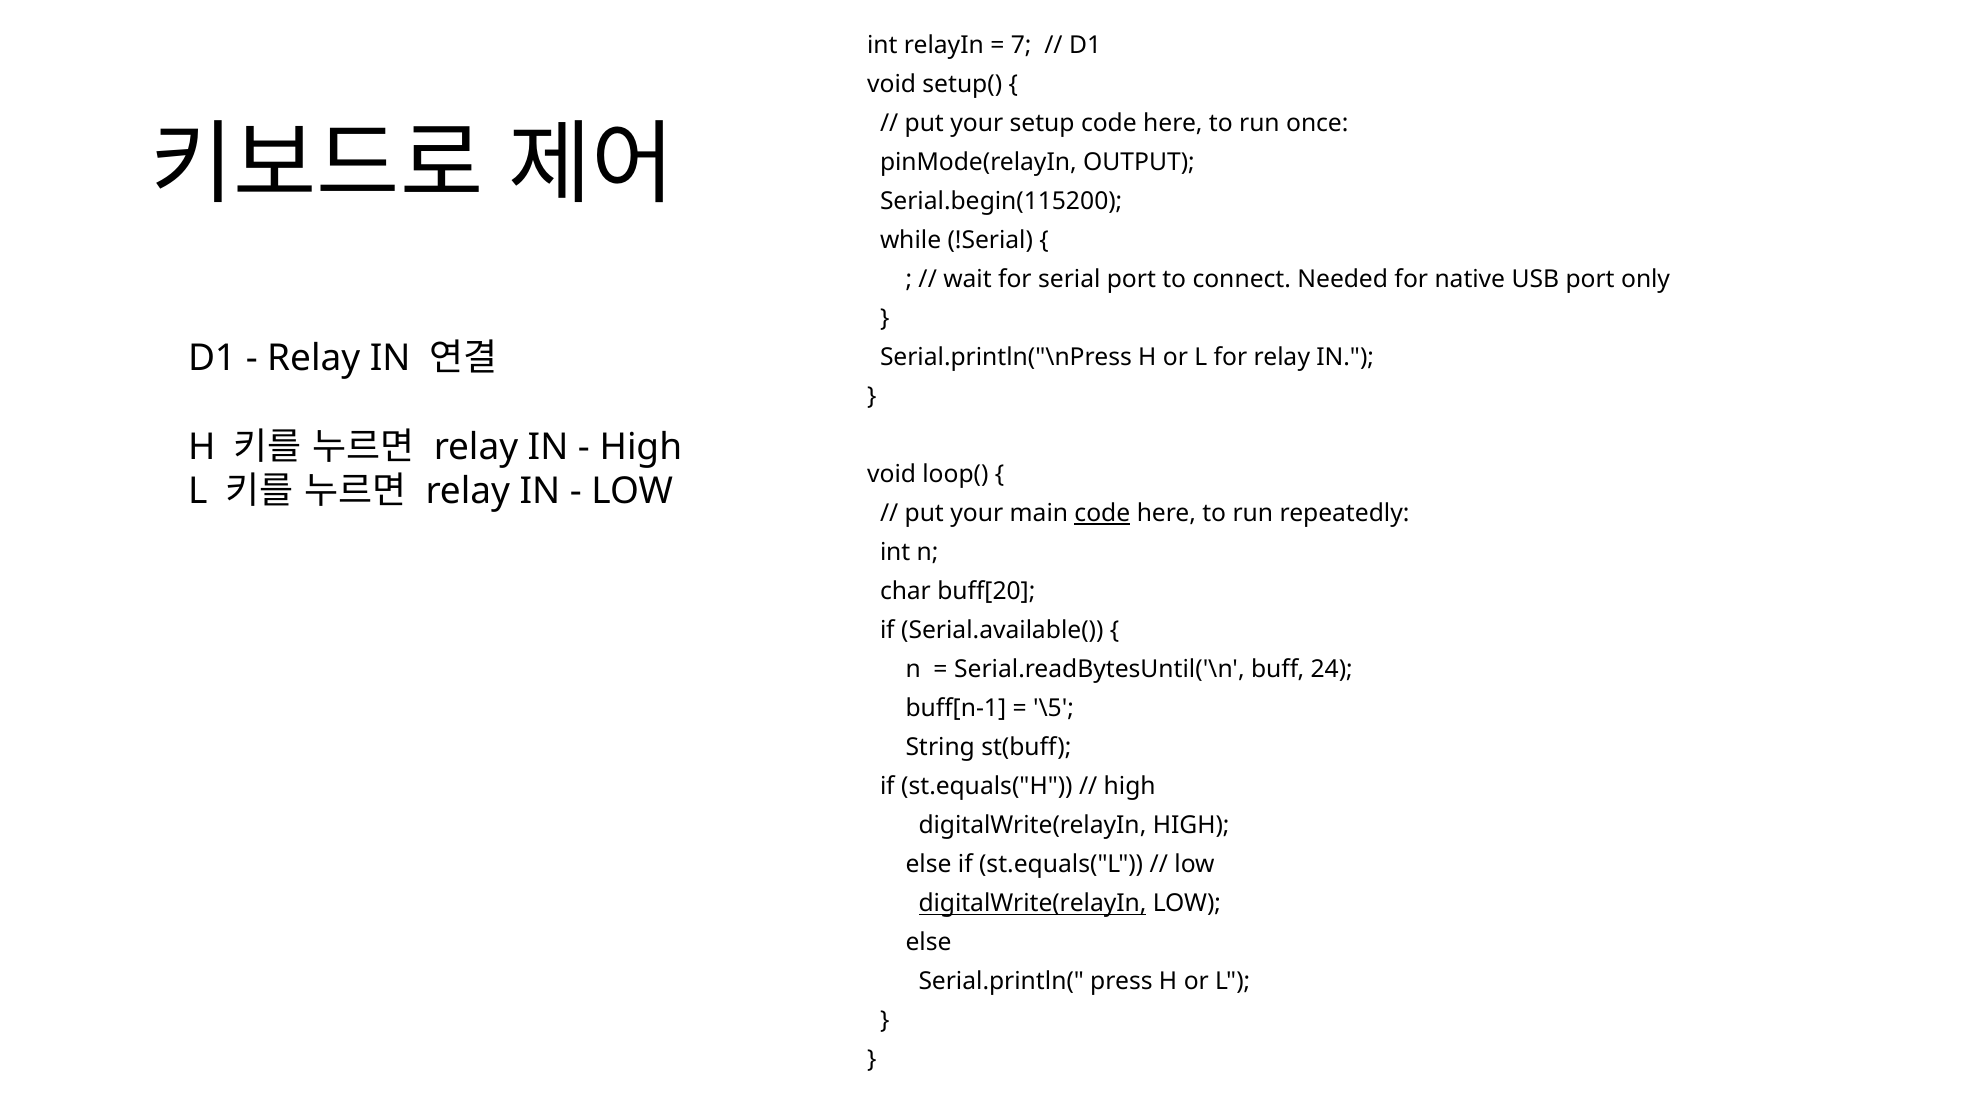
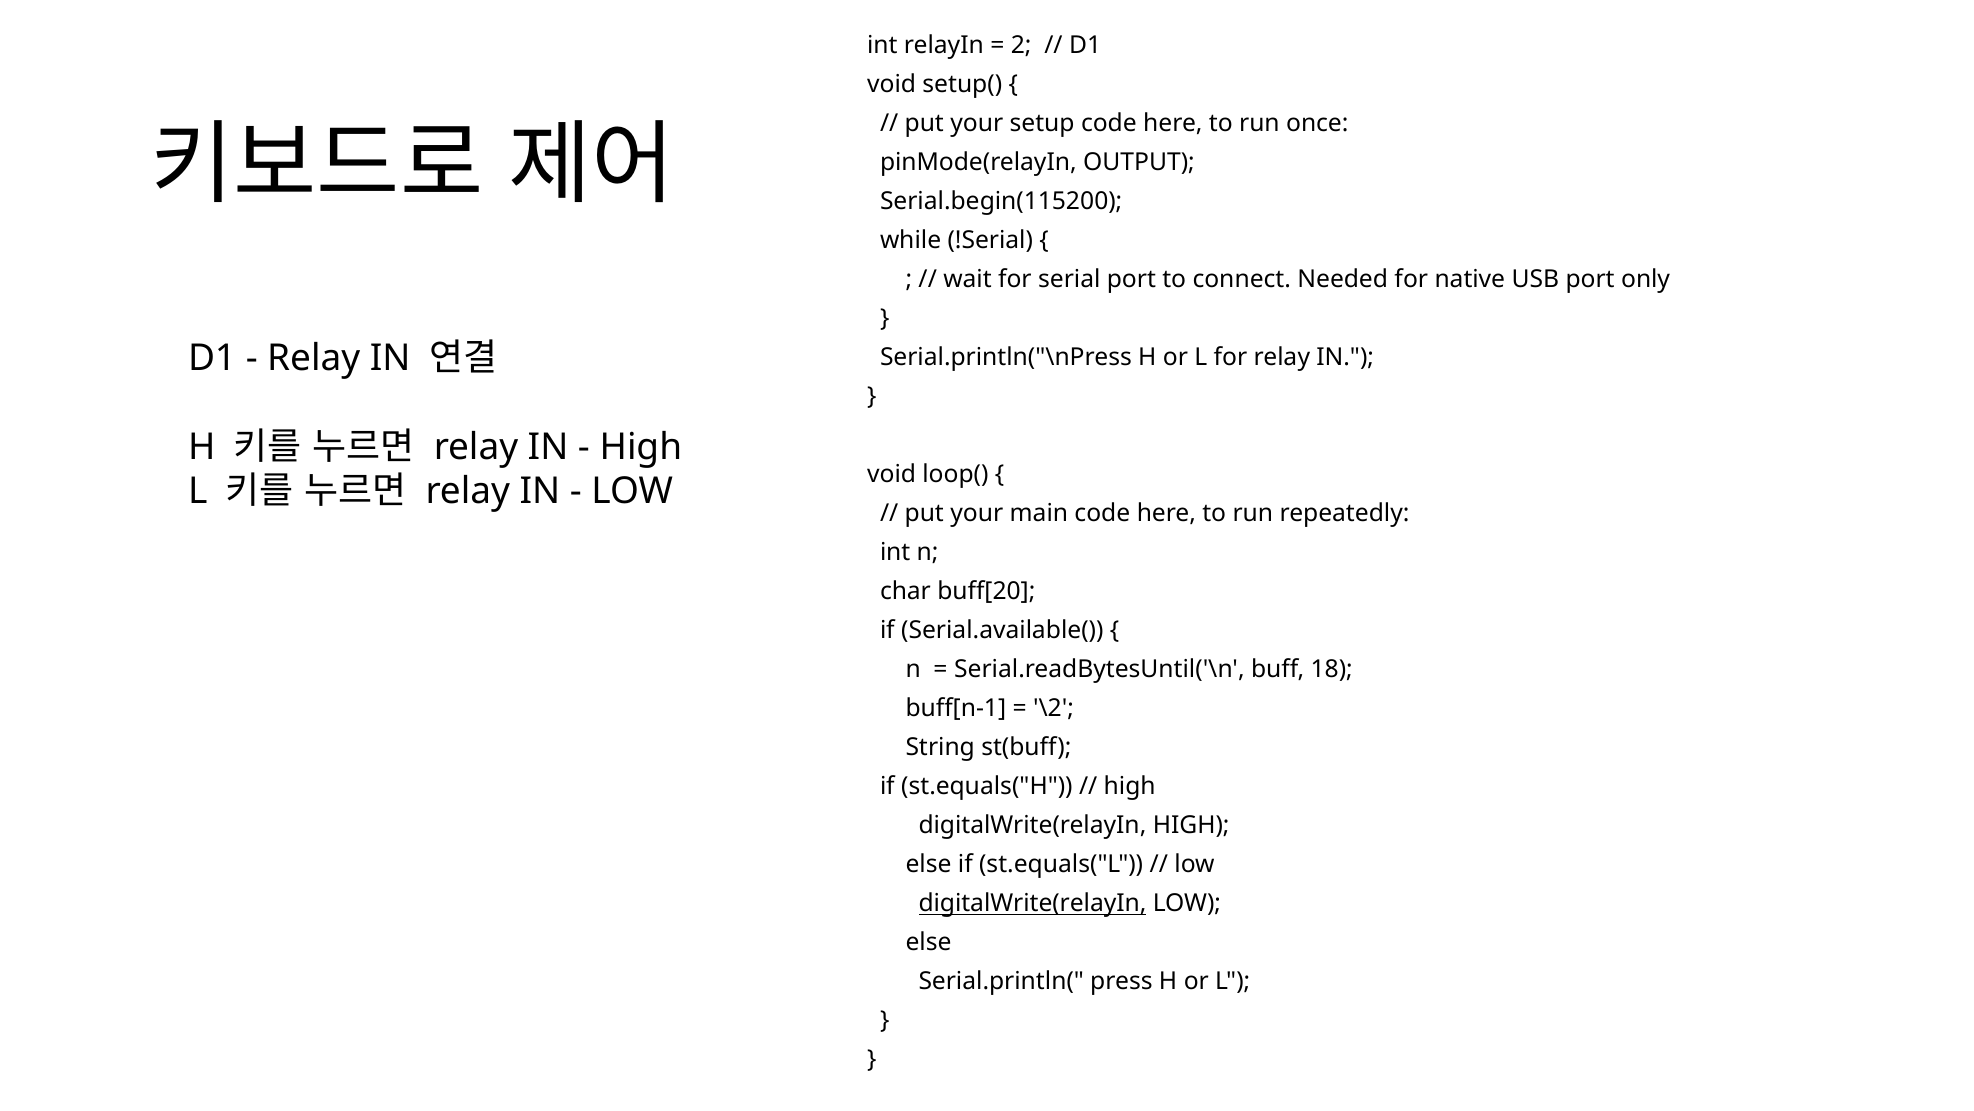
7: 7 -> 2
code at (1102, 513) underline: present -> none
24: 24 -> 18
\5: \5 -> \2
